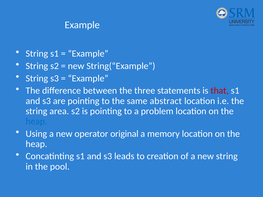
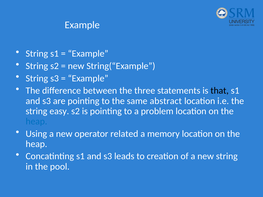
that colour: red -> black
area: area -> easy
original: original -> related
